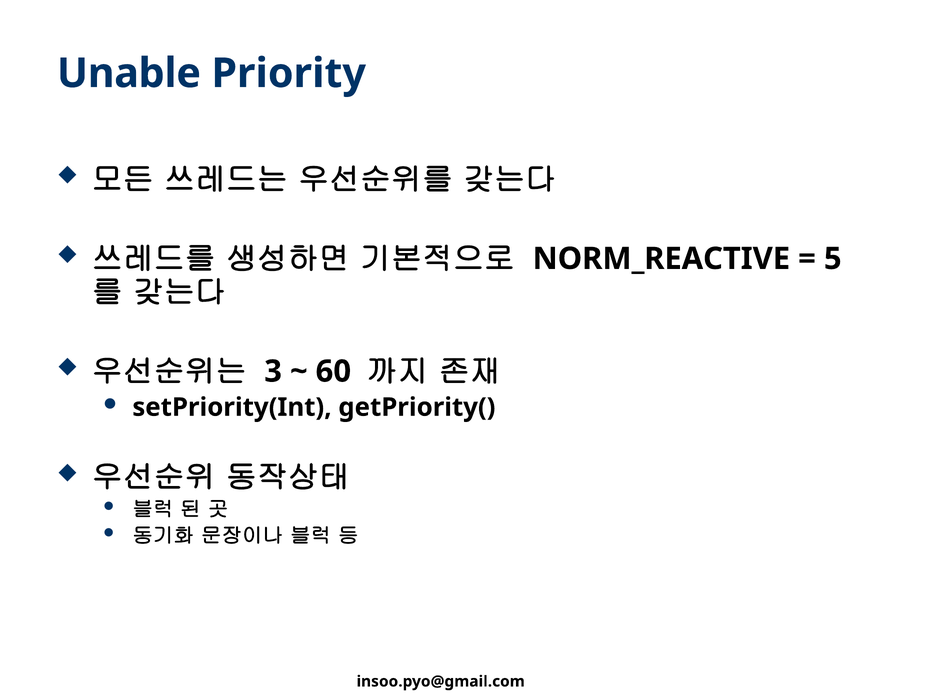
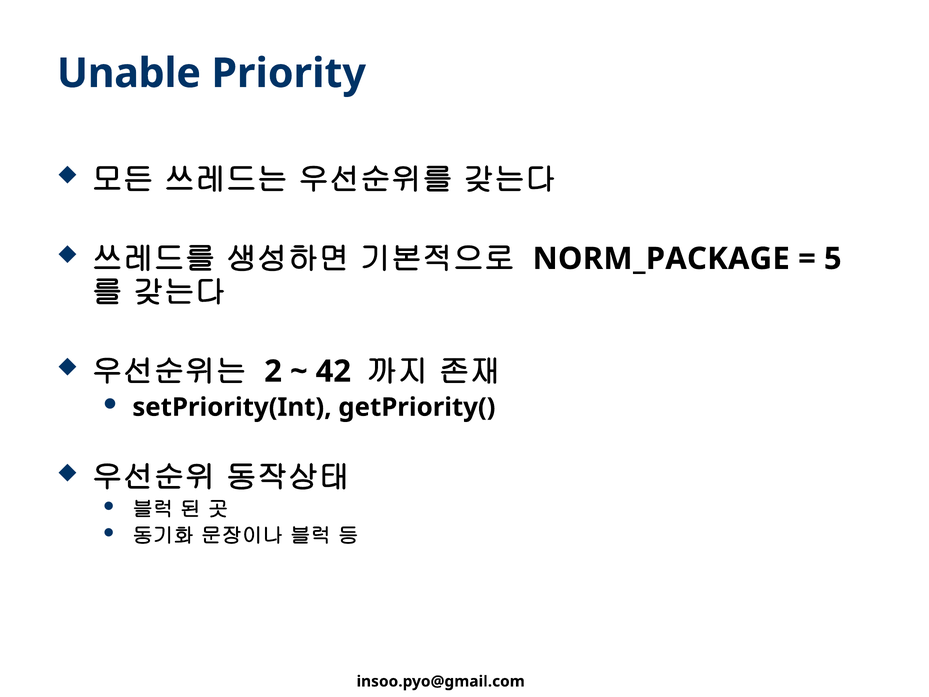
NORM_REACTIVE: NORM_REACTIVE -> NORM_PACKAGE
3: 3 -> 2
60: 60 -> 42
